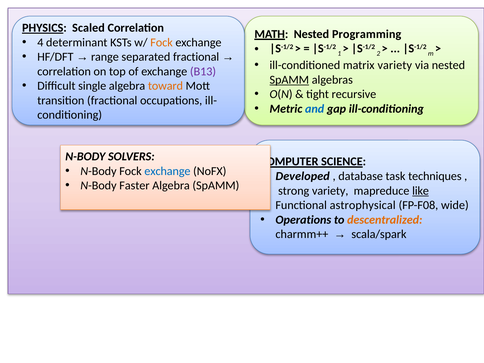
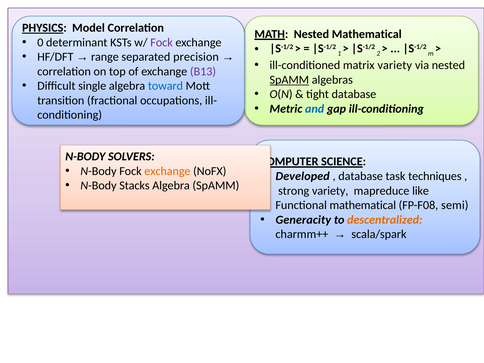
Scaled: Scaled -> Model
Nested Programming: Programming -> Mathematical
4: 4 -> 0
Fock at (162, 42) colour: orange -> purple
separated fractional: fractional -> precision
toward colour: orange -> blue
tight recursive: recursive -> database
exchange at (167, 171) colour: blue -> orange
Faster: Faster -> Stacks
like underline: present -> none
Functional astrophysical: astrophysical -> mathematical
wide: wide -> semi
Operations: Operations -> Generacity
